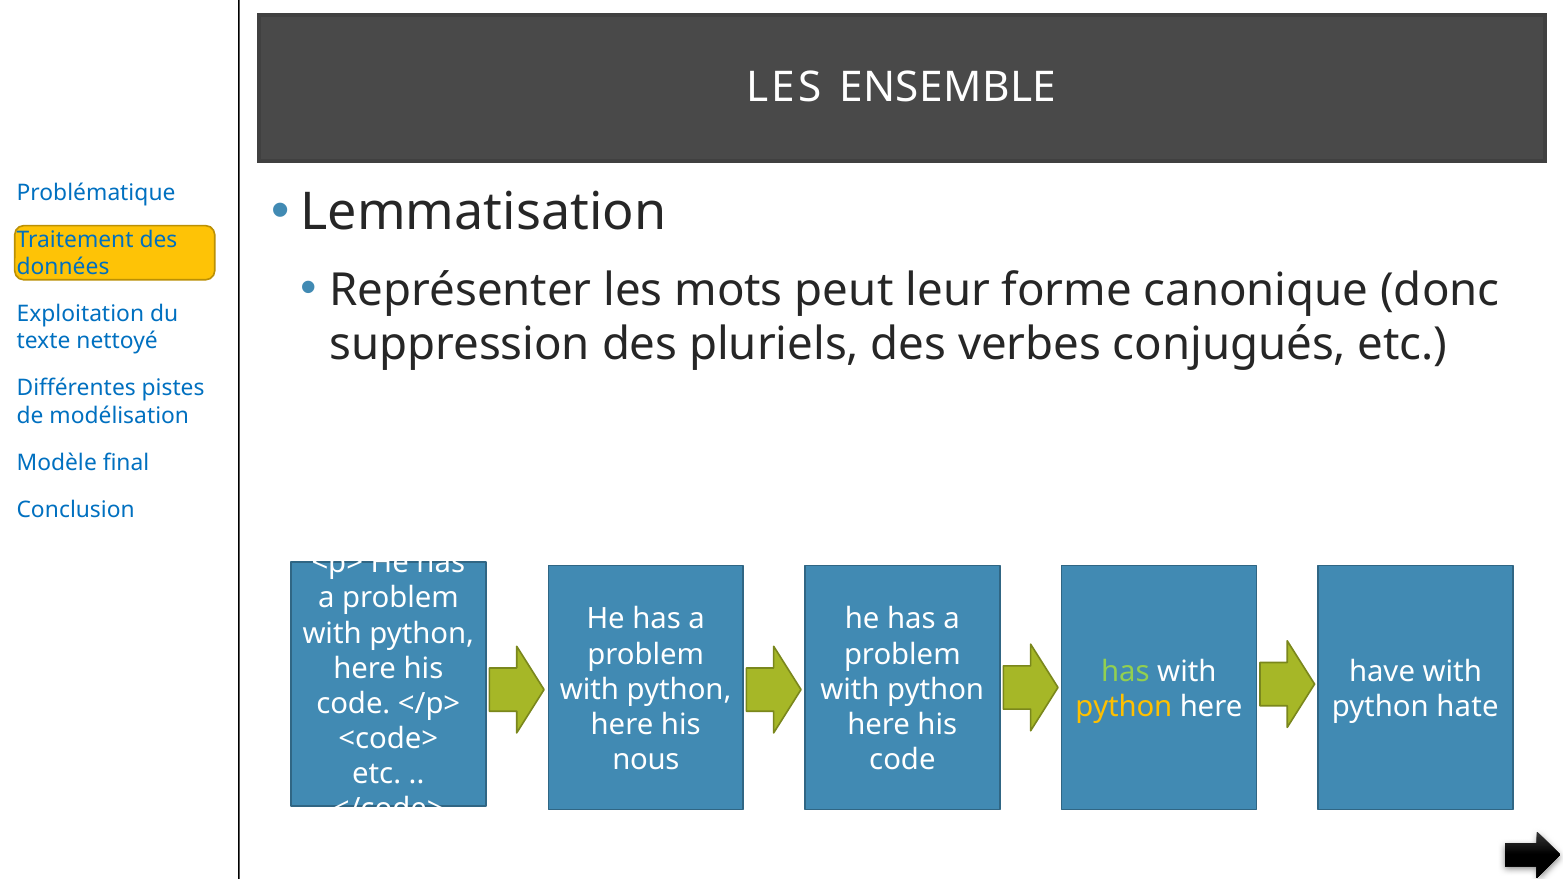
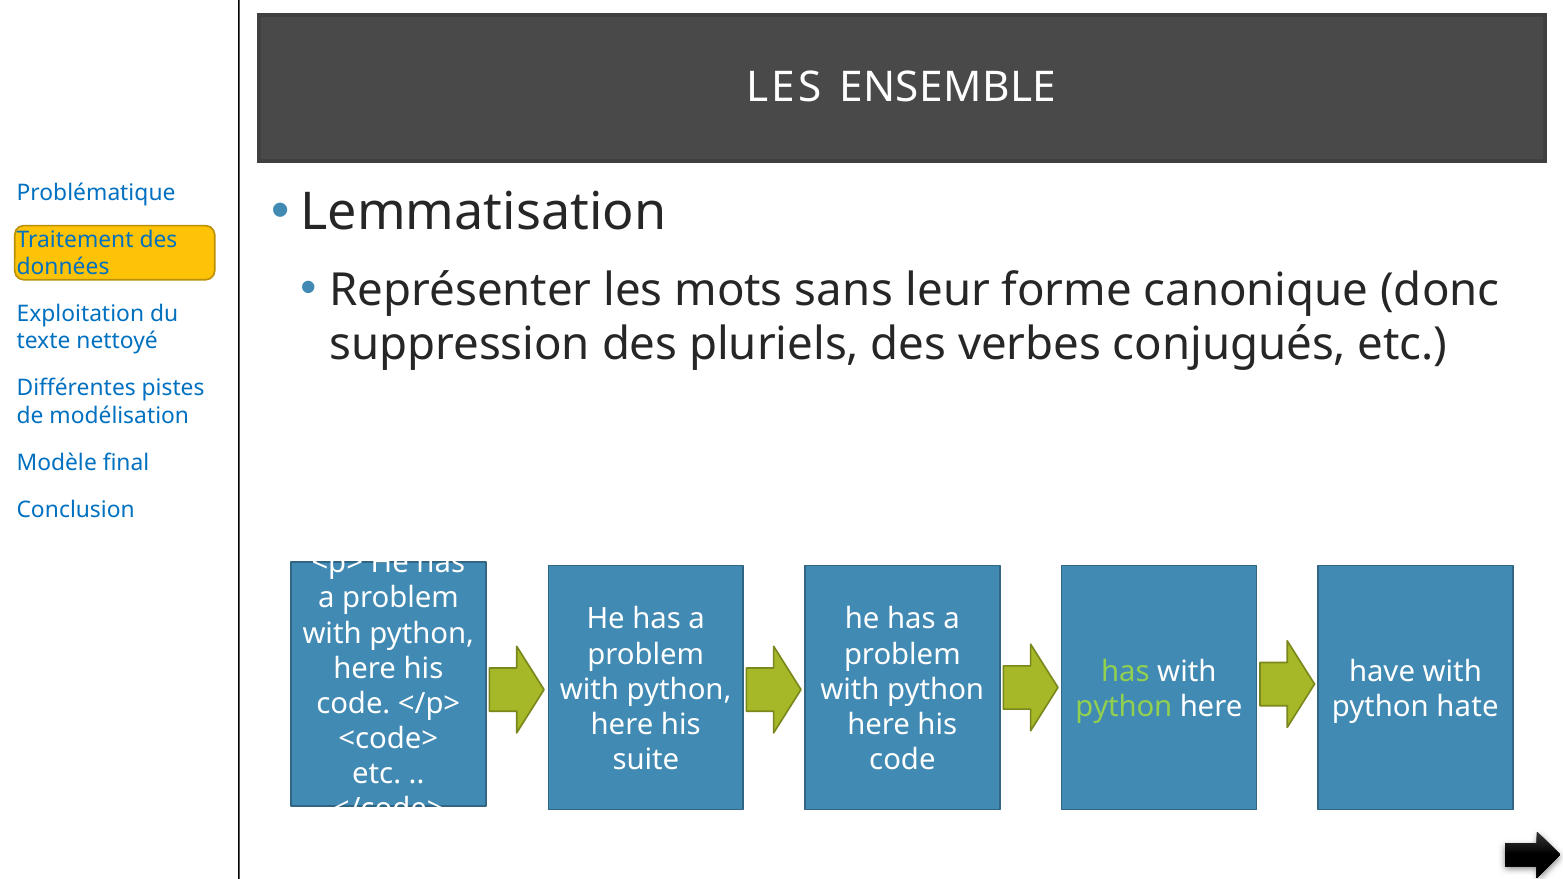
peut: peut -> sans
python at (1124, 707) colour: yellow -> light green
nous: nous -> suite
